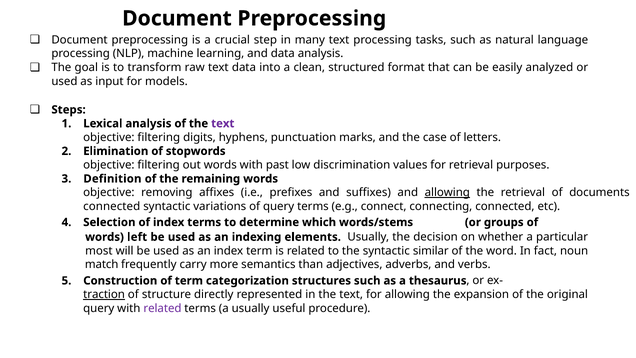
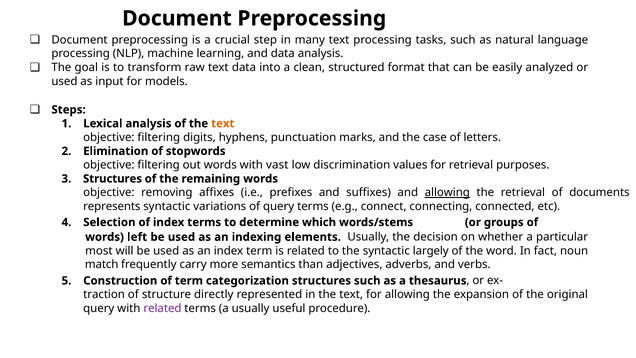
text at (223, 123) colour: purple -> orange
past: past -> vast
Definition at (112, 179): Definition -> Structures
connected at (112, 206): connected -> represents
similar: similar -> largely
traction underline: present -> none
